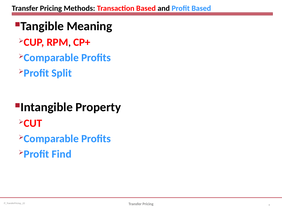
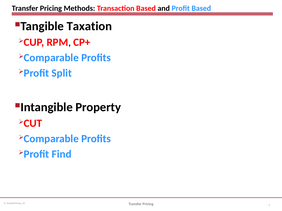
Meaning: Meaning -> Taxation
